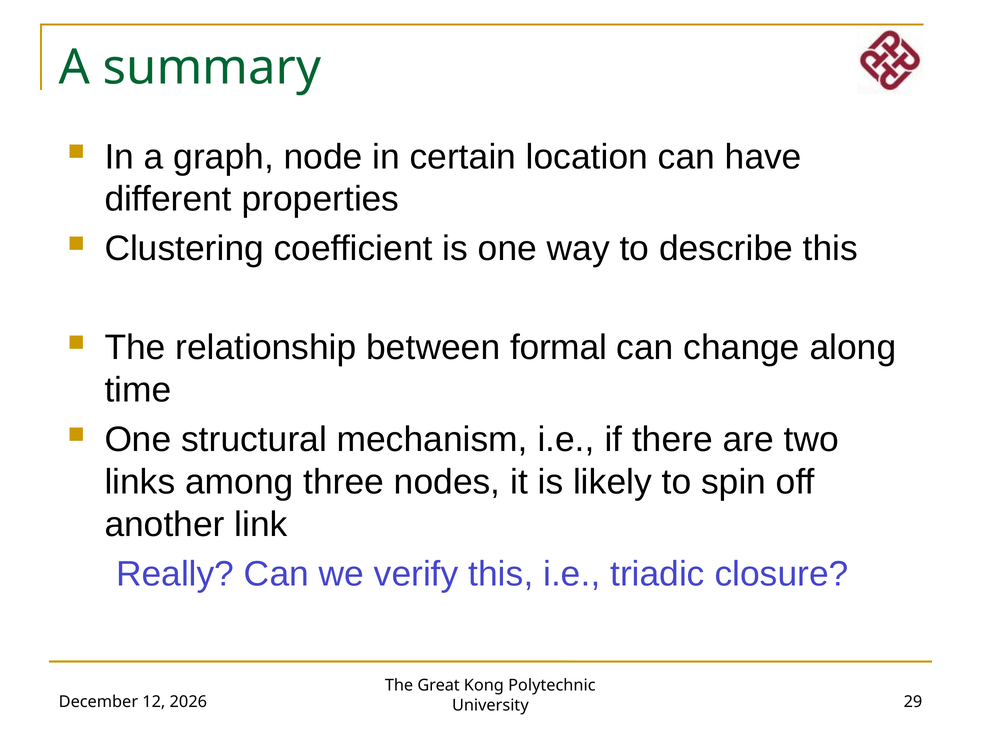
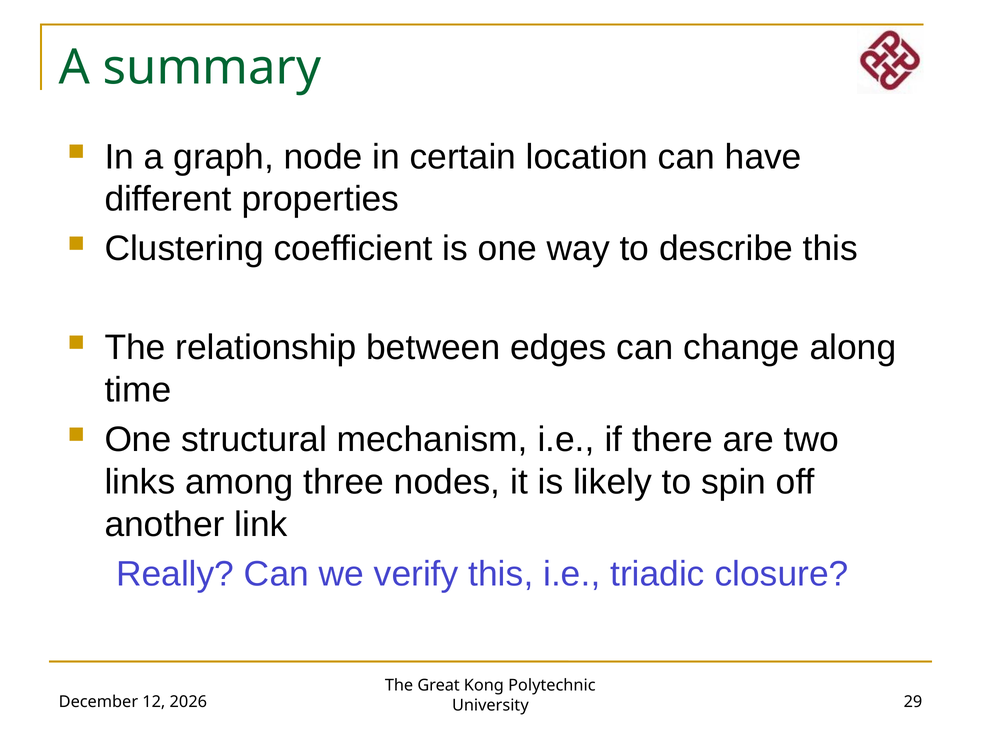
formal: formal -> edges
